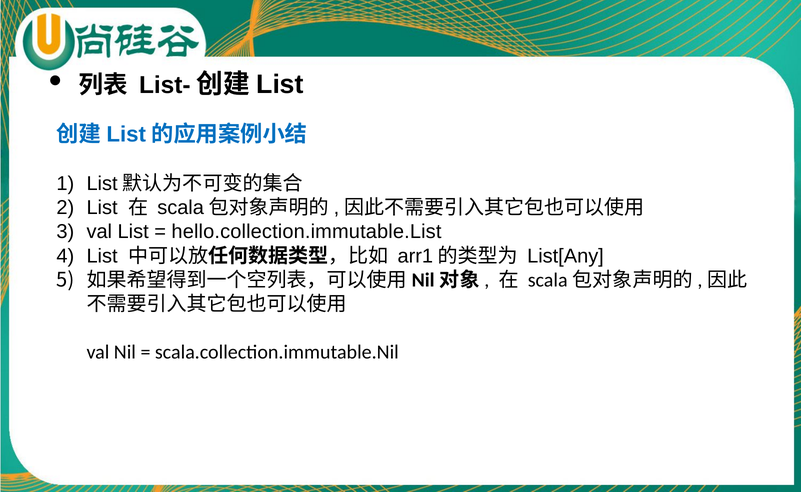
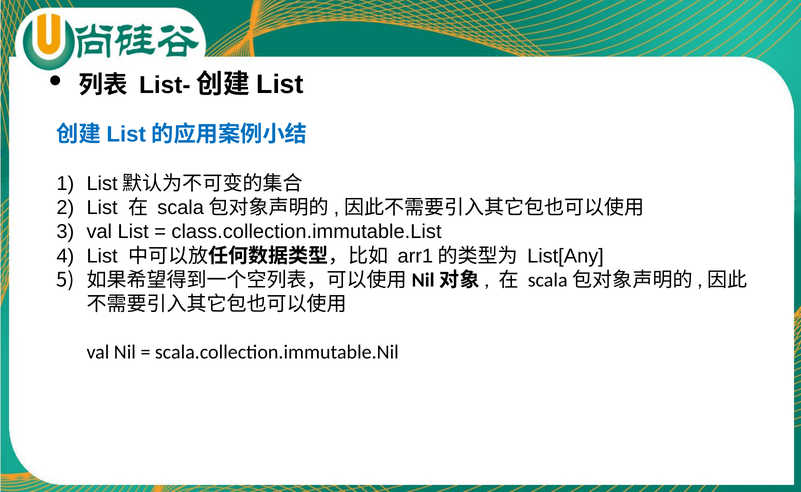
hello.collection.immutable.List: hello.collection.immutable.List -> class.collection.immutable.List
